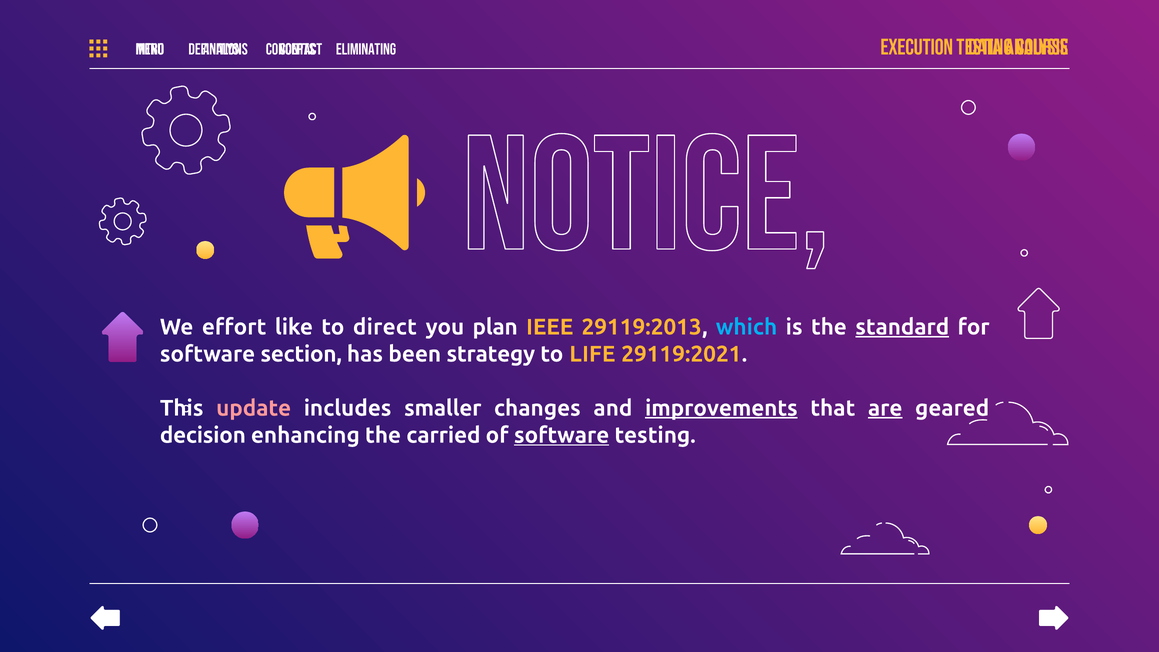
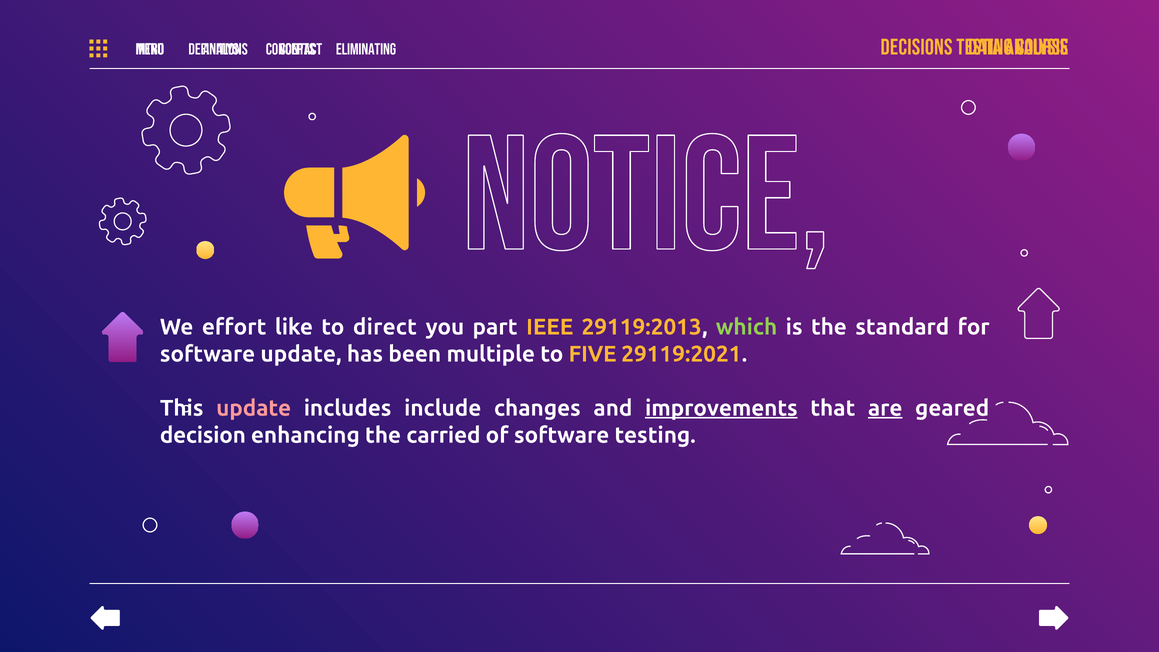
Execution: Execution -> Decisions
plan: plan -> part
which colour: light blue -> light green
standard underline: present -> none
software section: section -> update
strategy: strategy -> multiple
LIFE: LIFE -> FIVE
smaller: smaller -> include
software at (562, 435) underline: present -> none
